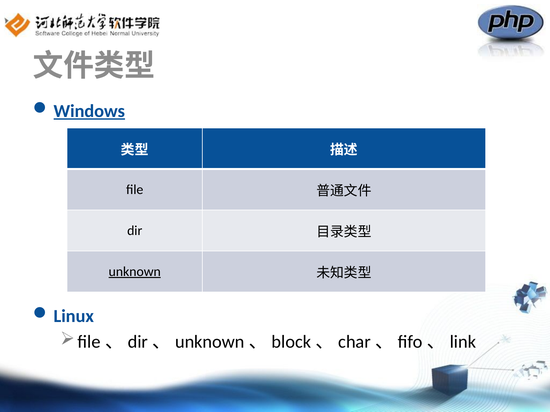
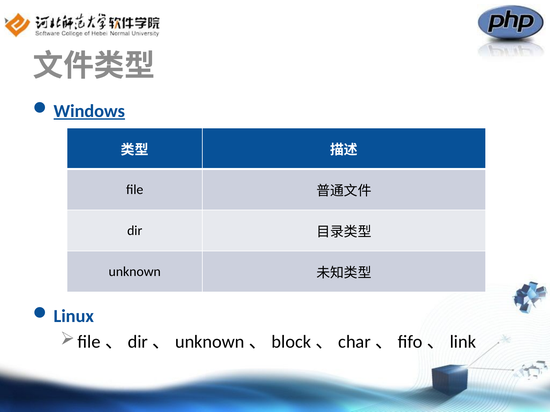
unknown underline: present -> none
